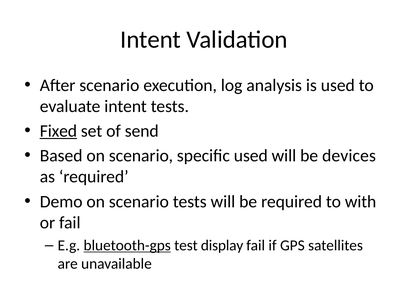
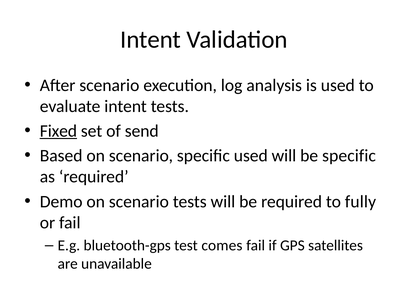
be devices: devices -> specific
with: with -> fully
bluetooth-gps underline: present -> none
display: display -> comes
